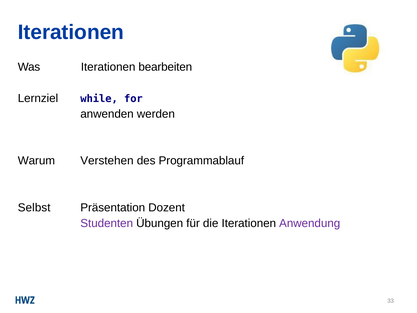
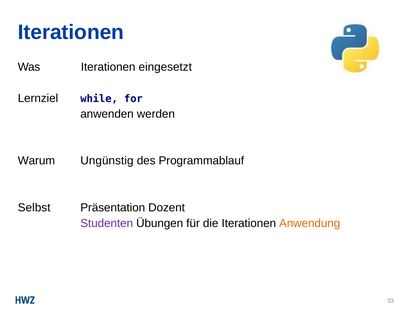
bearbeiten: bearbeiten -> eingesetzt
Verstehen: Verstehen -> Ungünstig
Anwendung colour: purple -> orange
